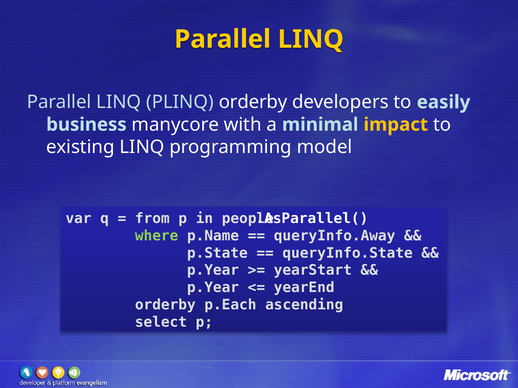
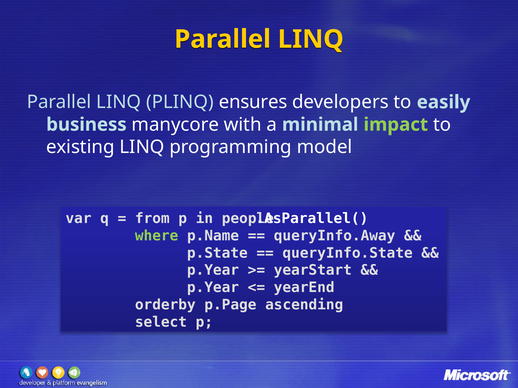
PLINQ orderby: orderby -> ensures
impact colour: yellow -> light green
p.Each: p.Each -> p.Page
